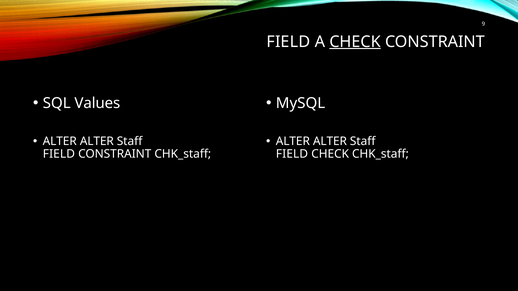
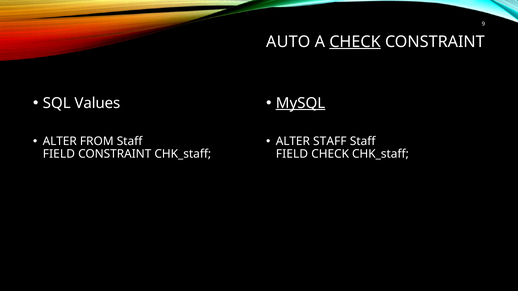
FIELD at (288, 42): FIELD -> AUTO
MySQL underline: none -> present
ALTER at (97, 141): ALTER -> FROM
ALTER at (330, 141): ALTER -> STAFF
